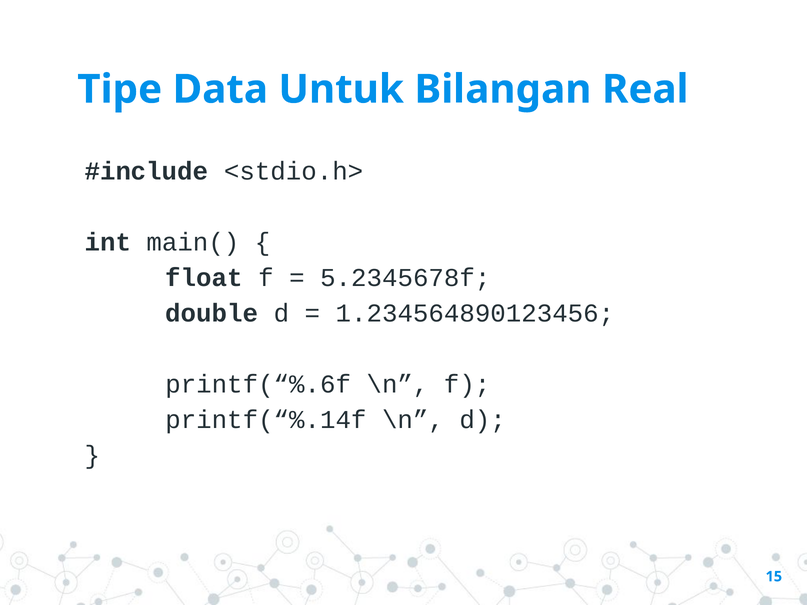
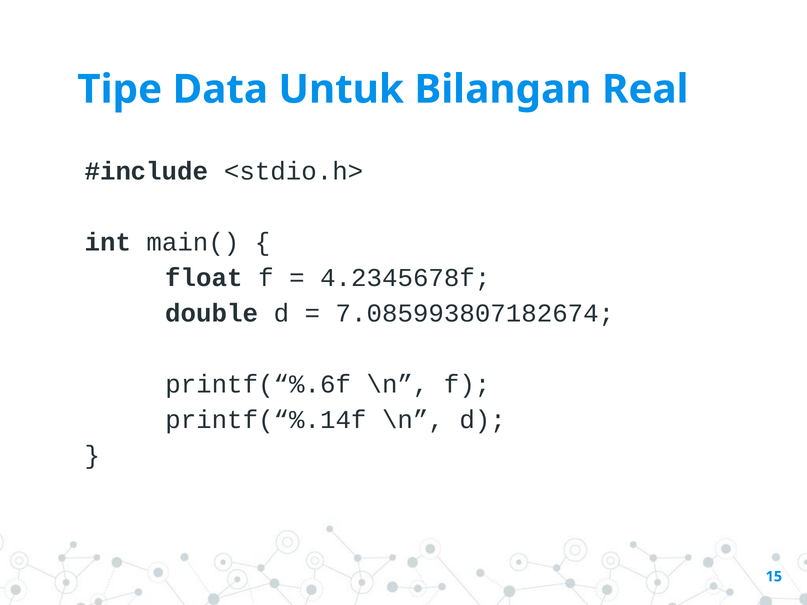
5.2345678f: 5.2345678f -> 4.2345678f
1.234564890123456: 1.234564890123456 -> 7.085993807182674
